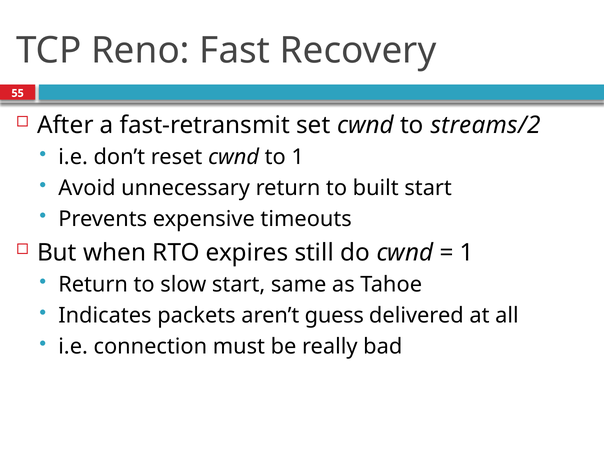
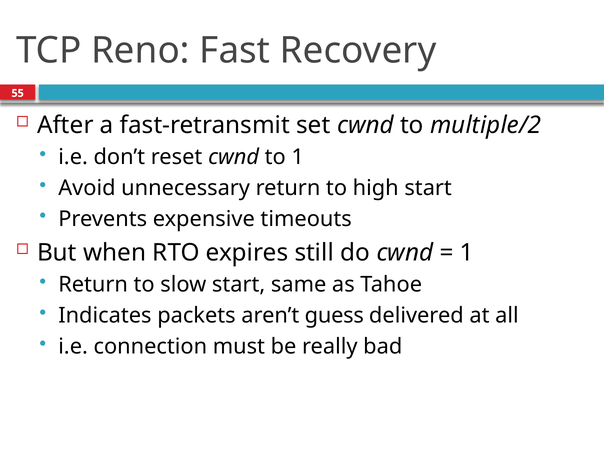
streams/2: streams/2 -> multiple/2
built: built -> high
